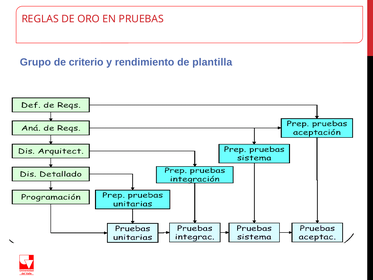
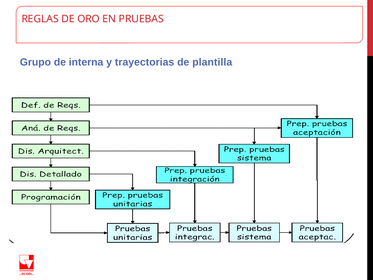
criterio: criterio -> interna
rendimiento: rendimiento -> trayectorias
